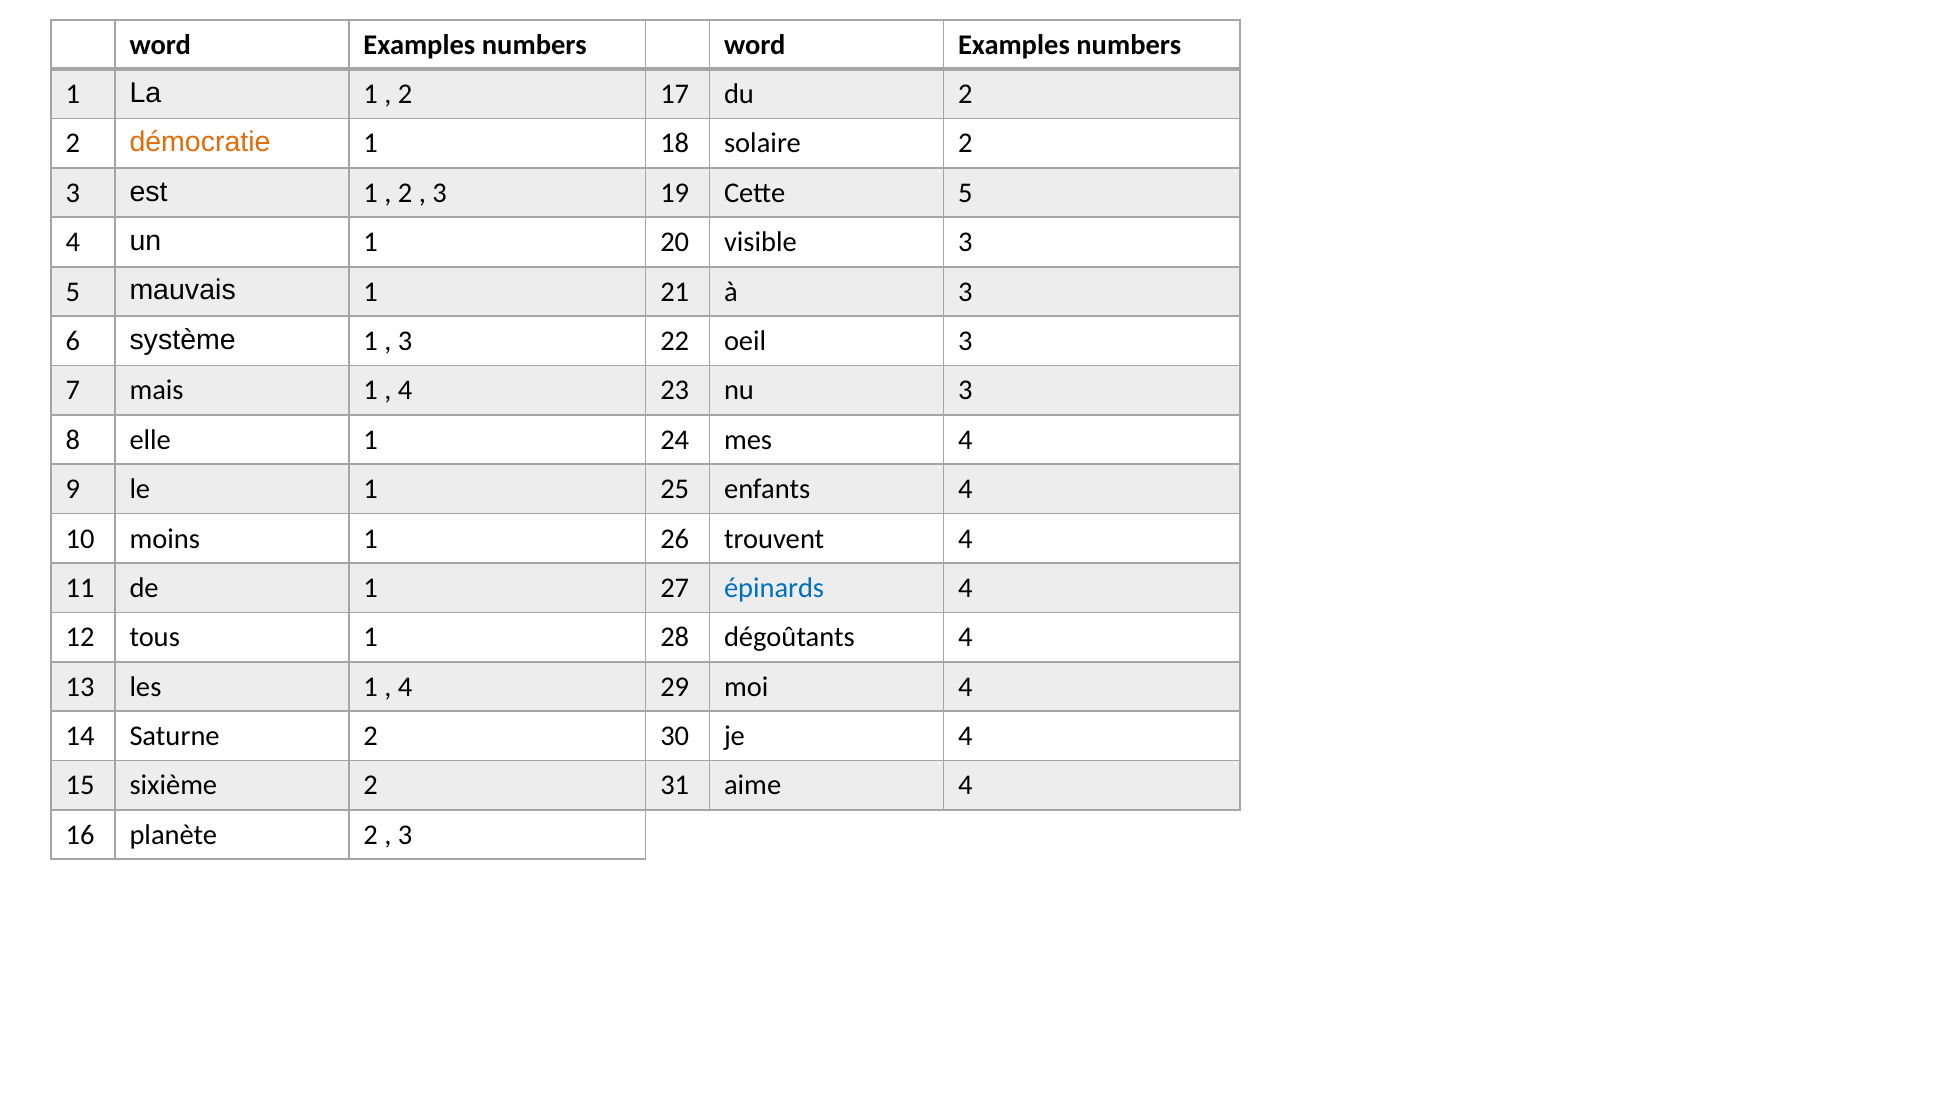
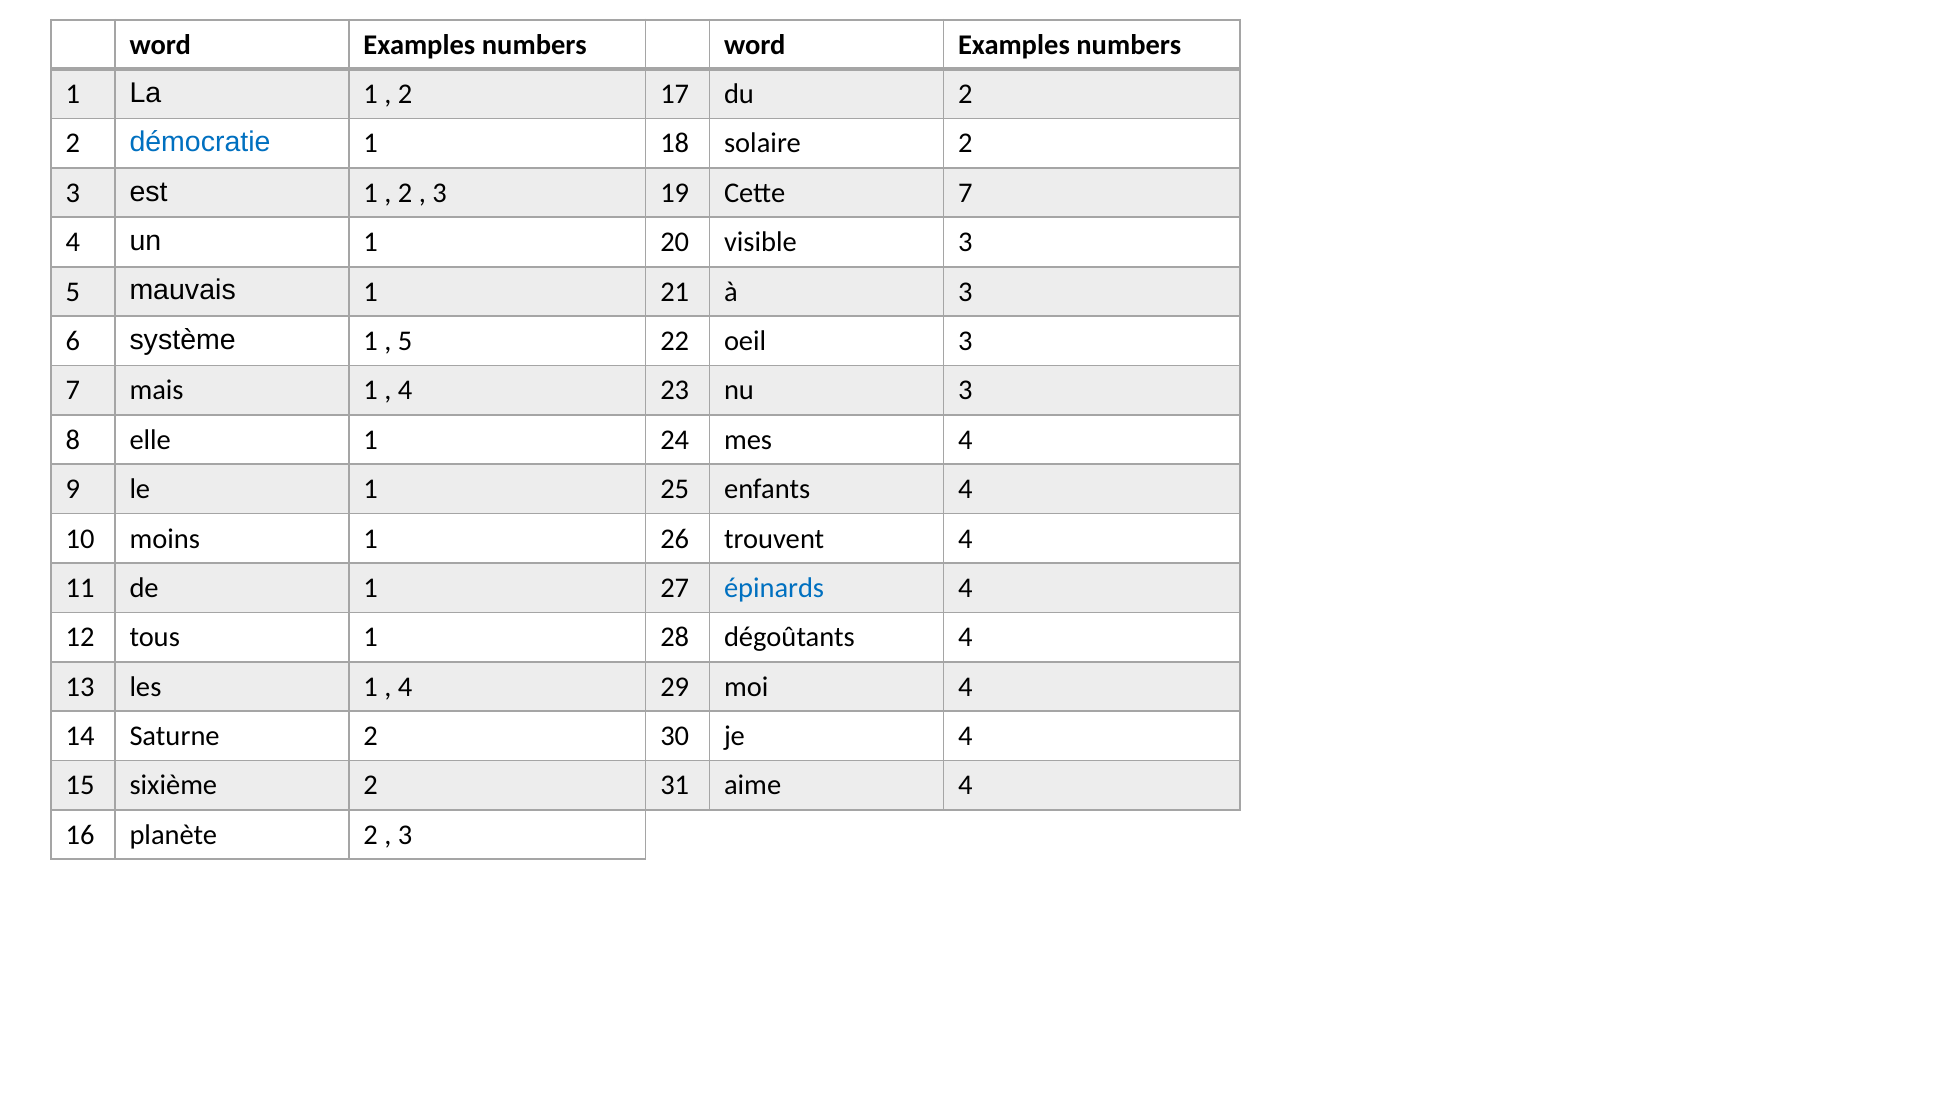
démocratie colour: orange -> blue
Cette 5: 5 -> 7
3 at (405, 341): 3 -> 5
